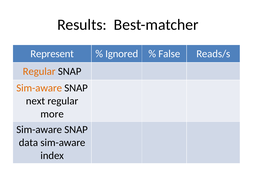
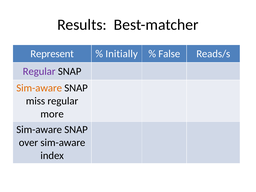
Ignored: Ignored -> Initially
Regular at (39, 71) colour: orange -> purple
next: next -> miss
data: data -> over
